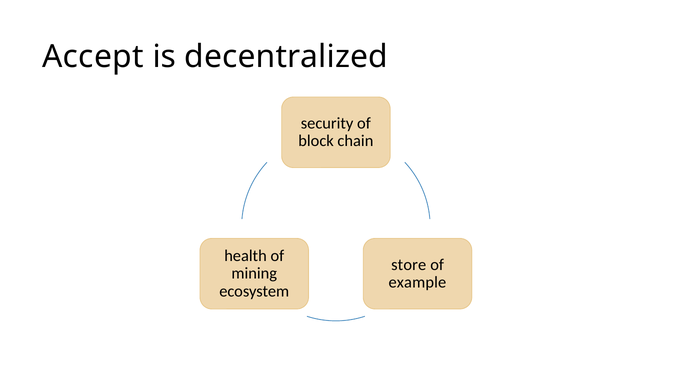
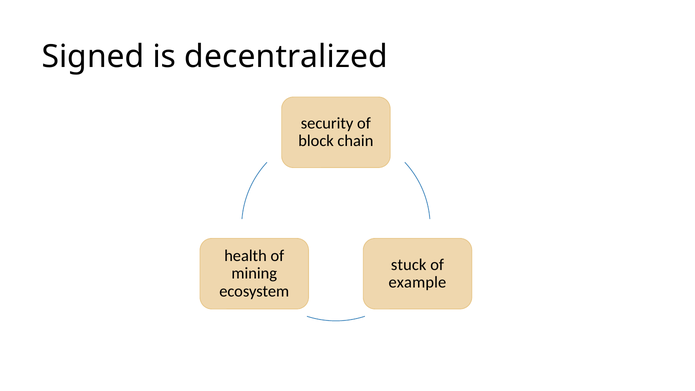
Accept: Accept -> Signed
store: store -> stuck
